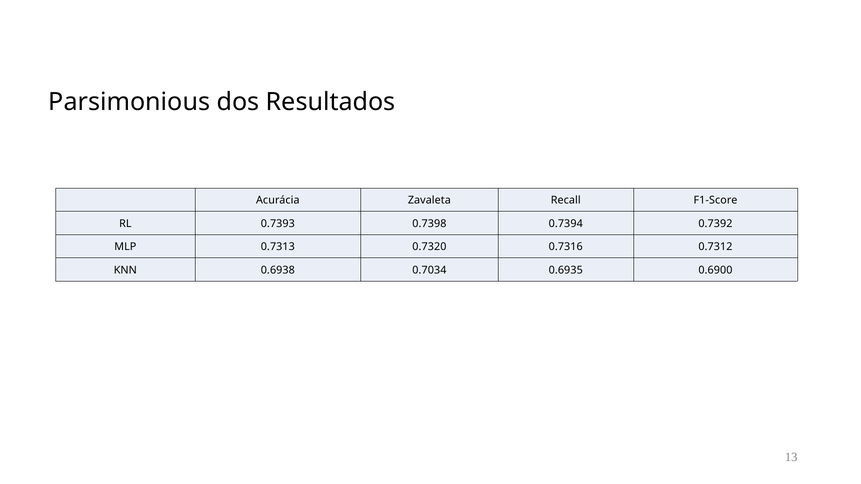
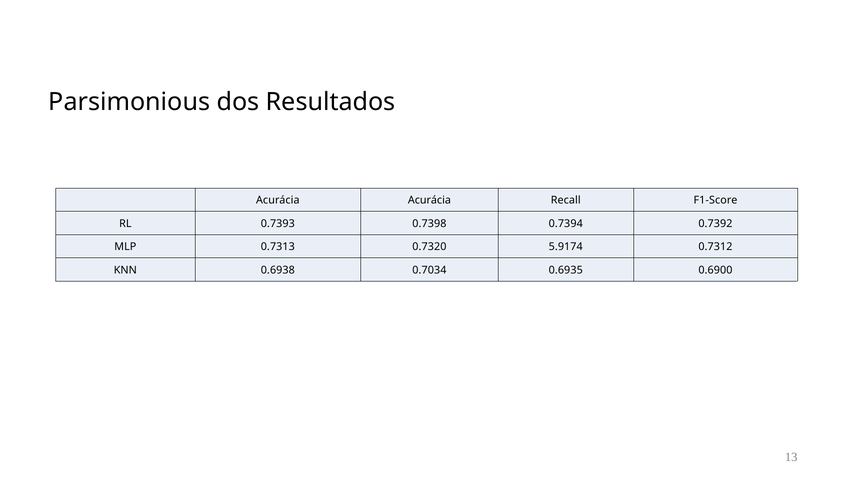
Acurácia Zavaleta: Zavaleta -> Acurácia
0.7316: 0.7316 -> 5.9174
